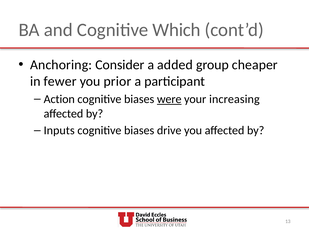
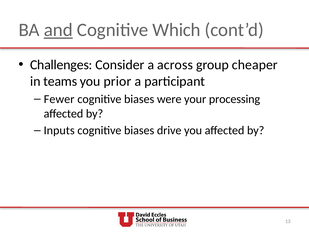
and underline: none -> present
Anchoring: Anchoring -> Challenges
added: added -> across
fewer: fewer -> teams
Action: Action -> Fewer
were underline: present -> none
increasing: increasing -> processing
